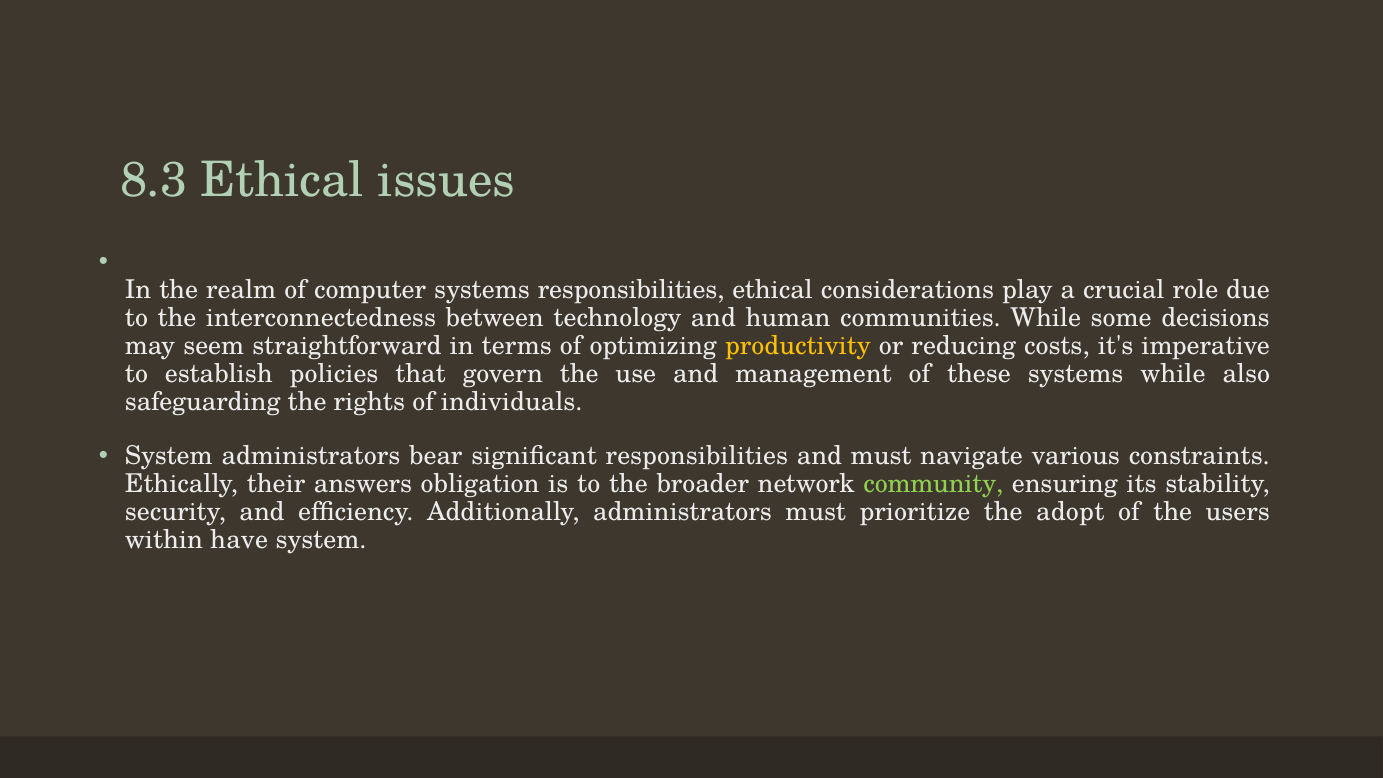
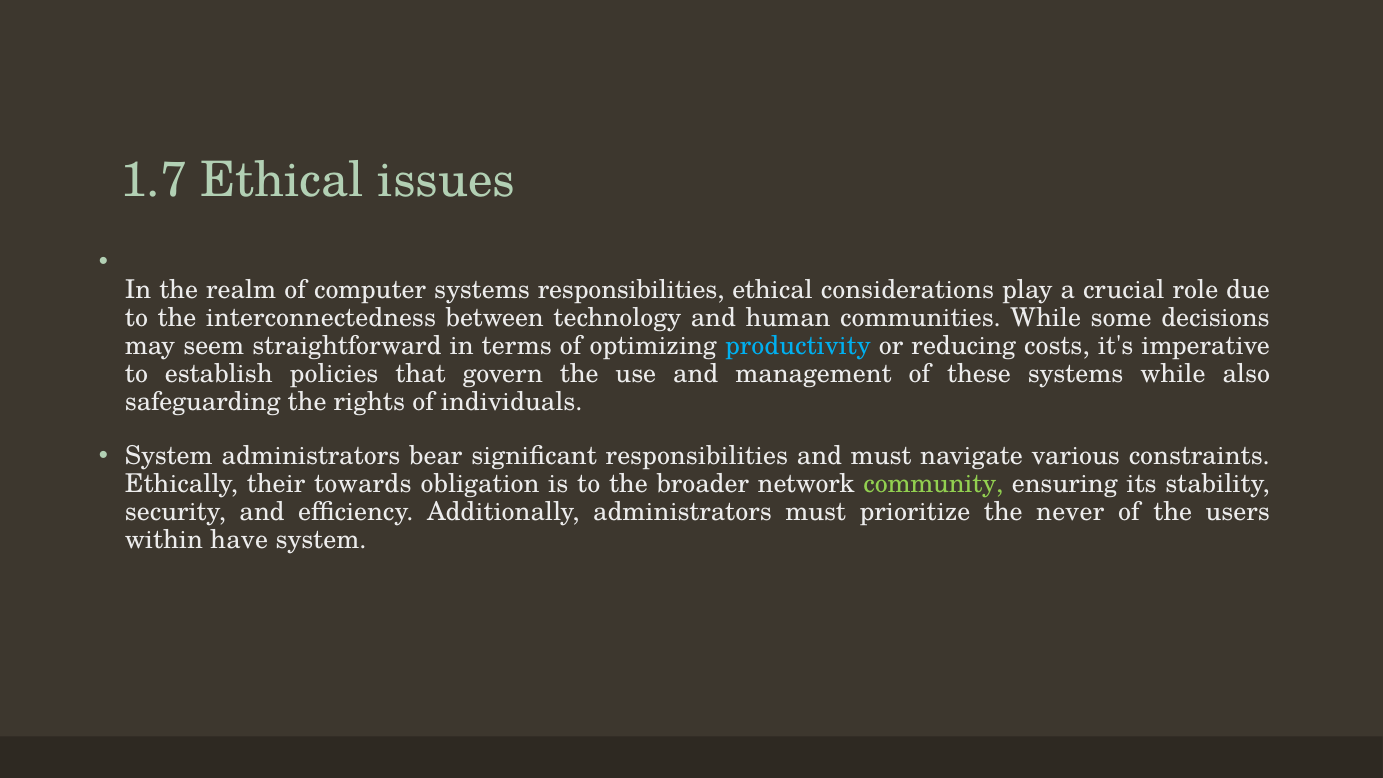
8.3: 8.3 -> 1.7
productivity colour: yellow -> light blue
answers: answers -> towards
adopt: adopt -> never
